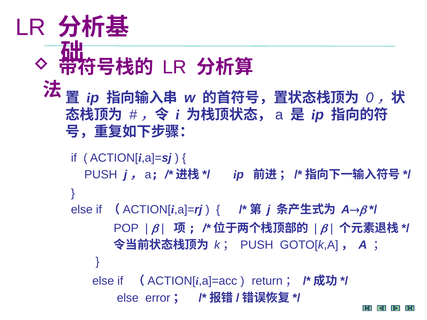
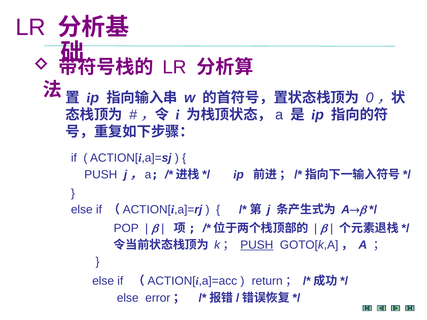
PUSH at (257, 245) underline: none -> present
